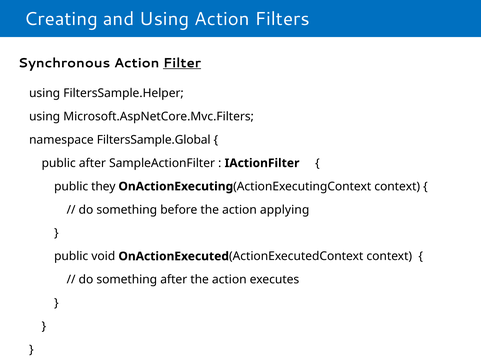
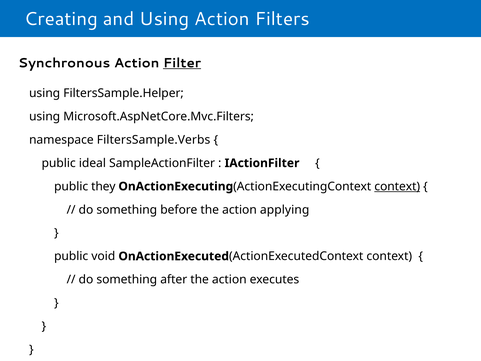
FiltersSample.Global: FiltersSample.Global -> FiltersSample.Verbs
public after: after -> ideal
context at (397, 186) underline: none -> present
